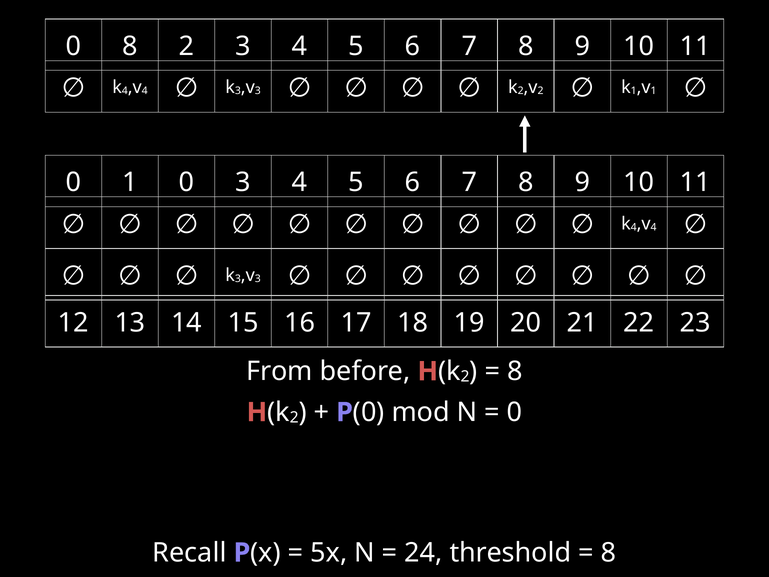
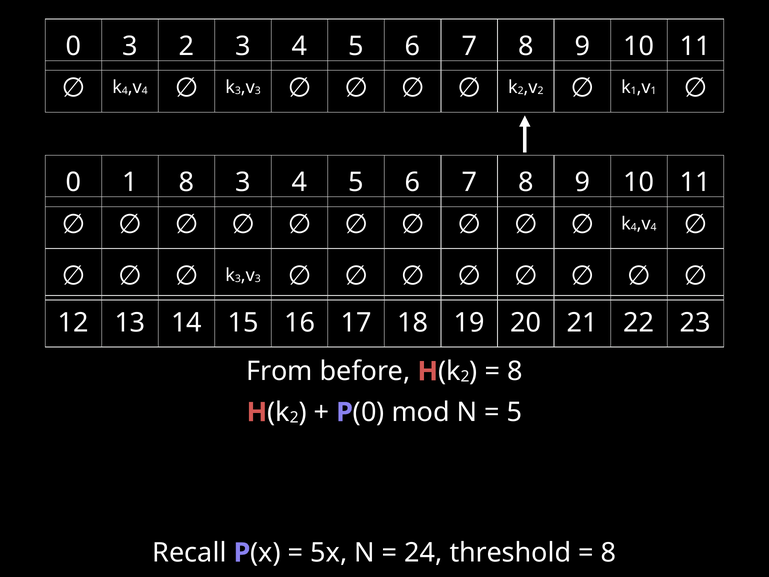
0 8: 8 -> 3
1 0: 0 -> 8
0 at (515, 412): 0 -> 5
